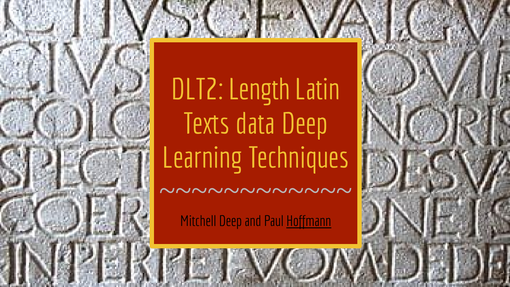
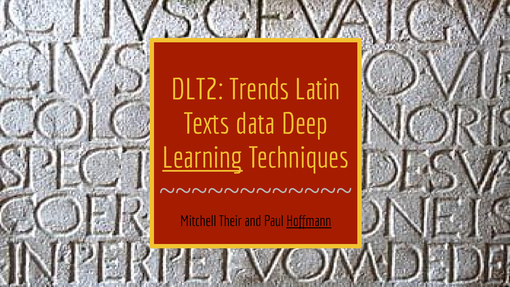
Length: Length -> Trends
Learning underline: none -> present
Mitchell Deep: Deep -> Their
